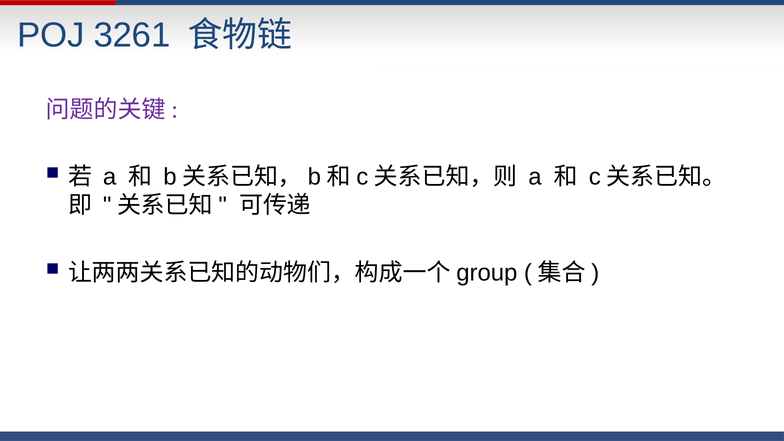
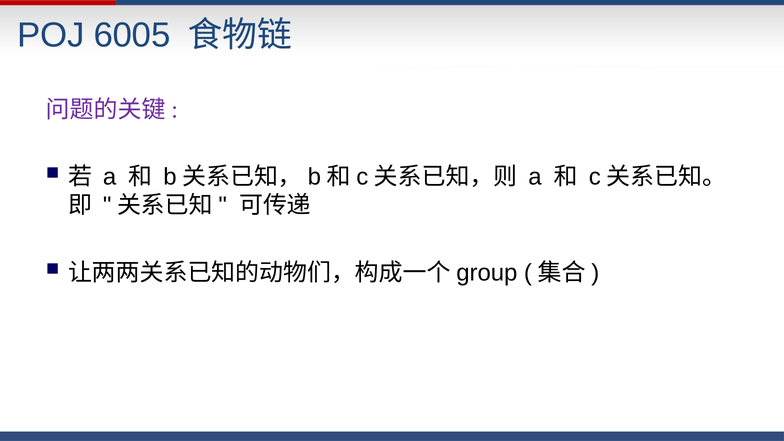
3261: 3261 -> 6005
